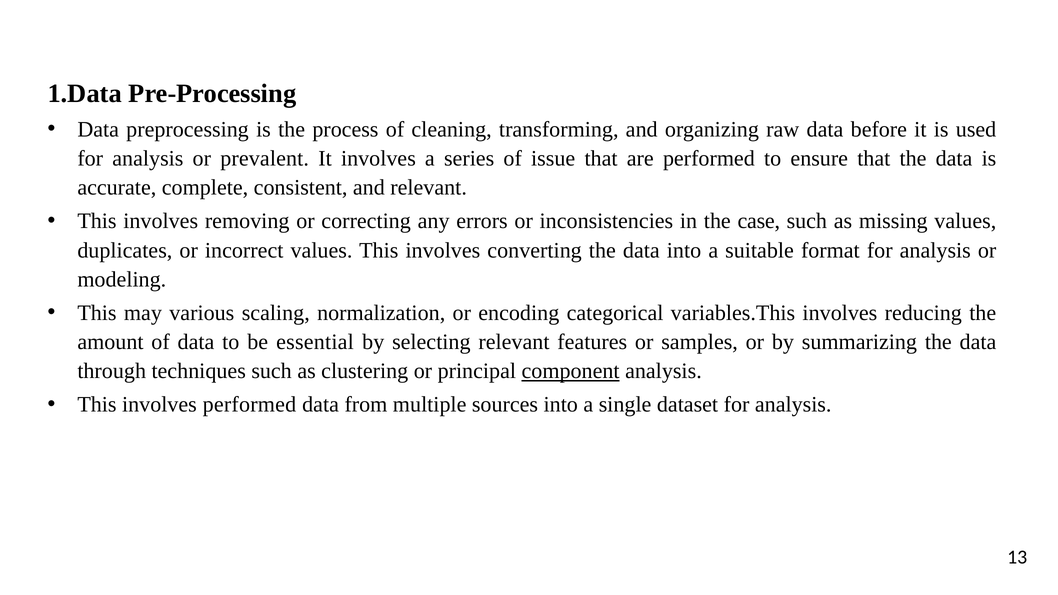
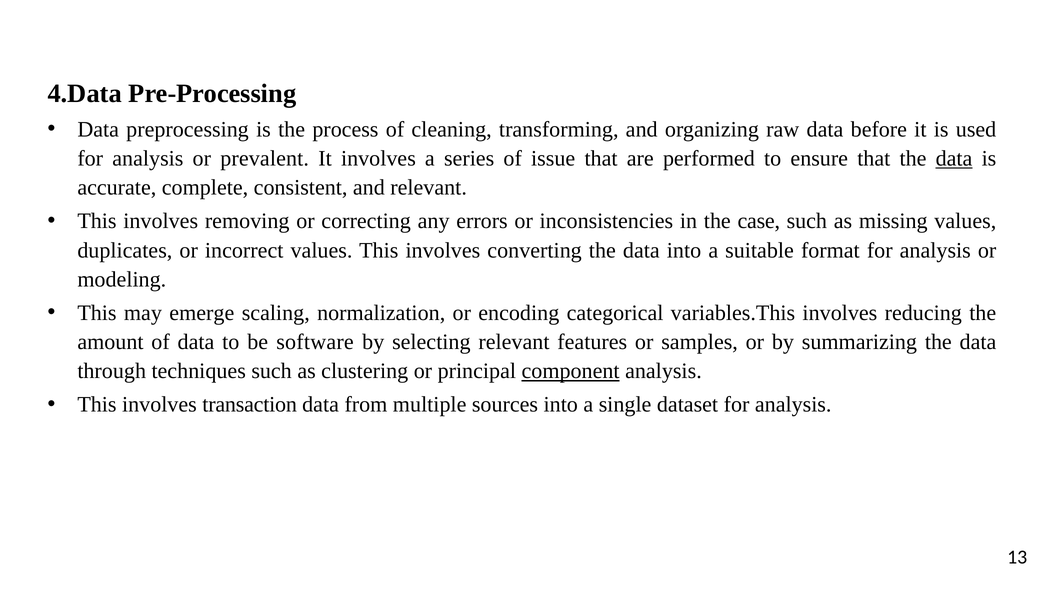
1.Data: 1.Data -> 4.Data
data at (954, 159) underline: none -> present
various: various -> emerge
essential: essential -> software
involves performed: performed -> transaction
